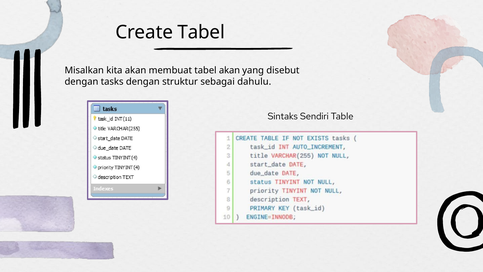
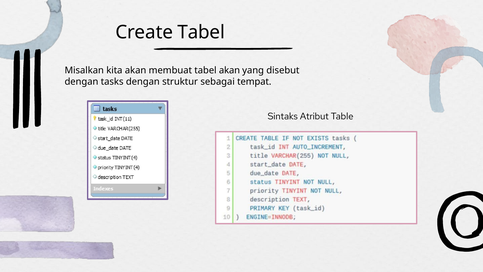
dahulu: dahulu -> tempat
Sendiri: Sendiri -> Atribut
